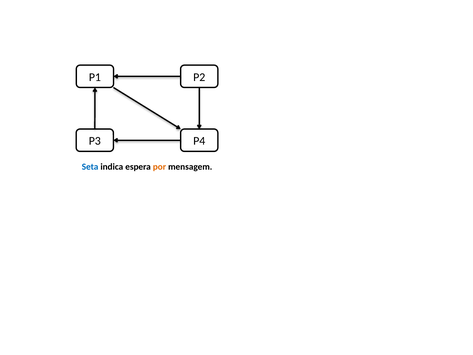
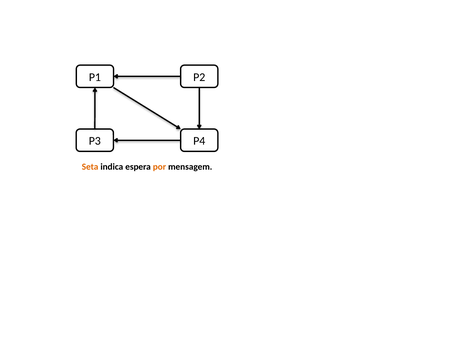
Seta colour: blue -> orange
